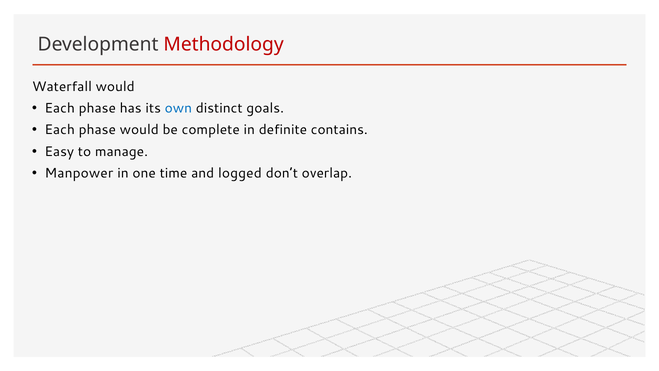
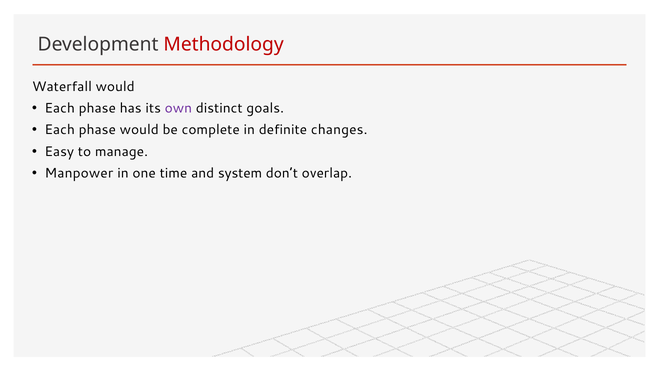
own colour: blue -> purple
contains: contains -> changes
logged: logged -> system
